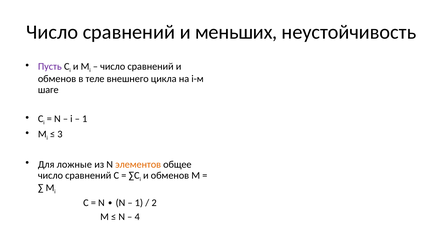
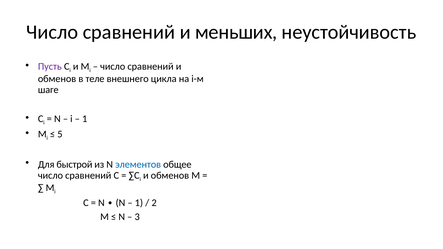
3: 3 -> 5
ложные: ложные -> быстрой
элементов colour: orange -> blue
4: 4 -> 3
